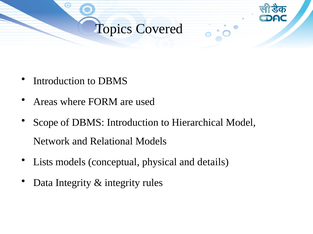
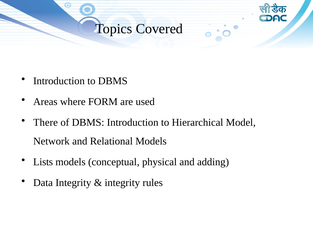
Scope: Scope -> There
details: details -> adding
